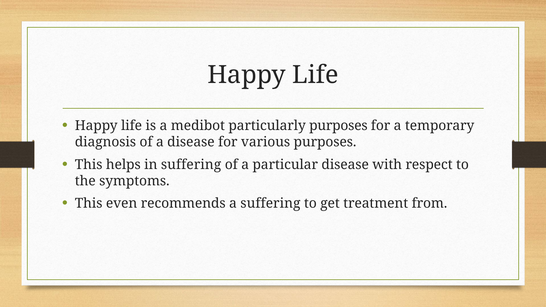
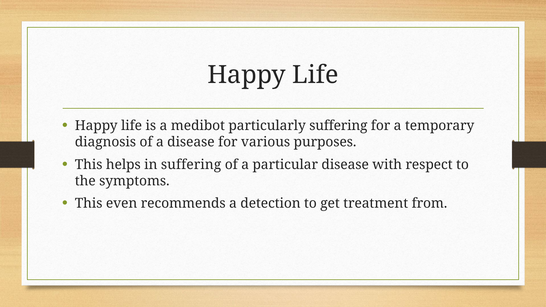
particularly purposes: purposes -> suffering
a suffering: suffering -> detection
